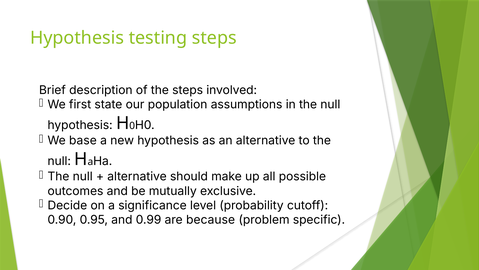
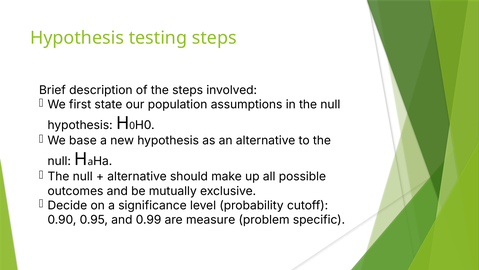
because: because -> measure
